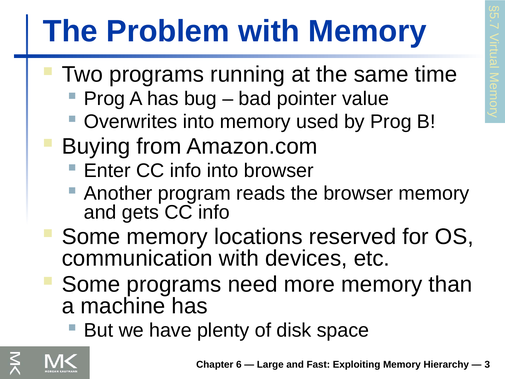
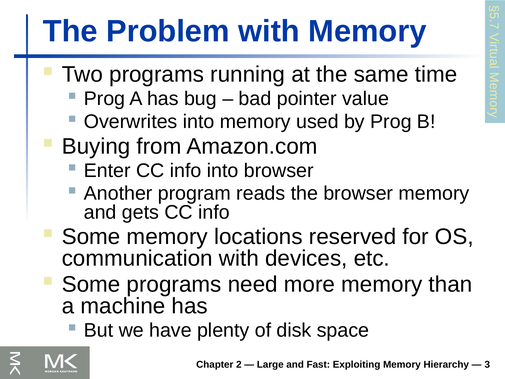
6: 6 -> 2
